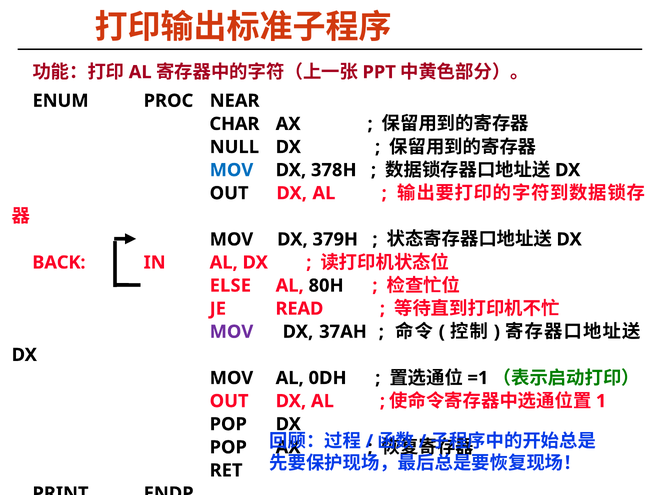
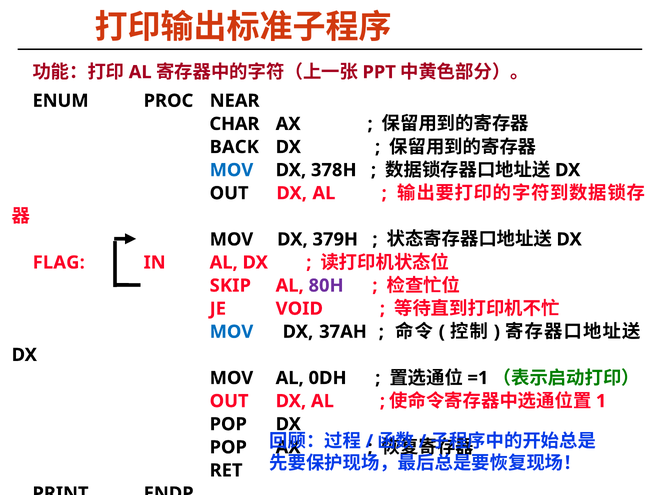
NULL: NULL -> BACK
BACK: BACK -> FLAG
ELSE: ELSE -> SKIP
80H colour: black -> purple
READ: READ -> VOID
MOV at (231, 332) colour: purple -> blue
